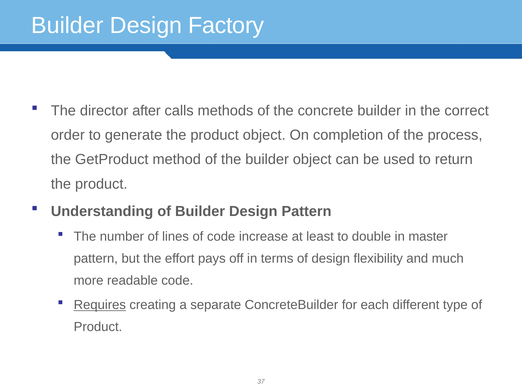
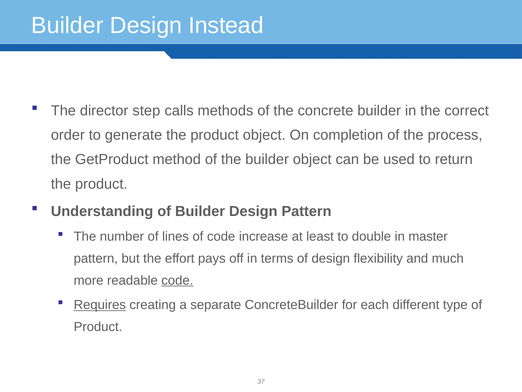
Factory: Factory -> Instead
after: after -> step
code at (177, 280) underline: none -> present
